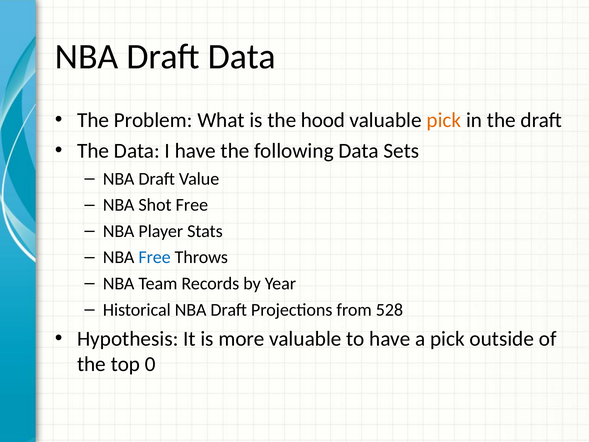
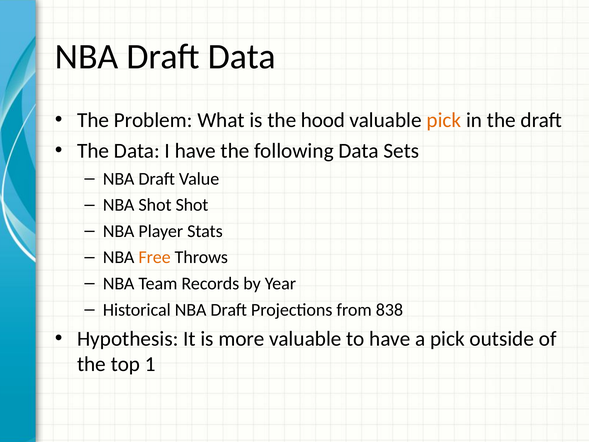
Shot Free: Free -> Shot
Free at (155, 257) colour: blue -> orange
528: 528 -> 838
0: 0 -> 1
